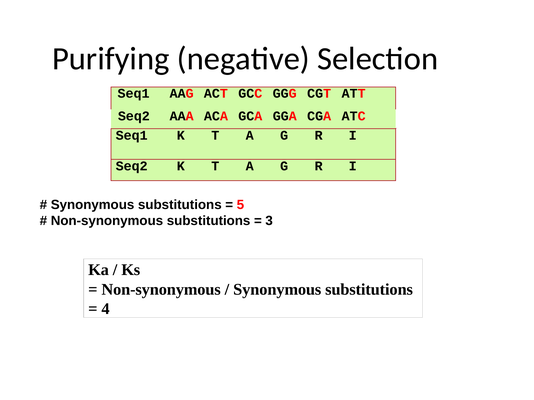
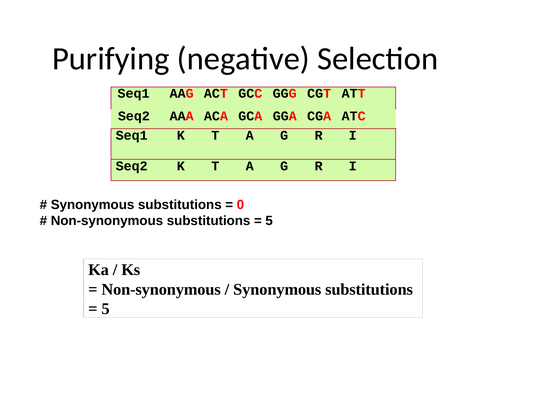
5: 5 -> 0
3 at (269, 221): 3 -> 5
4 at (106, 309): 4 -> 5
